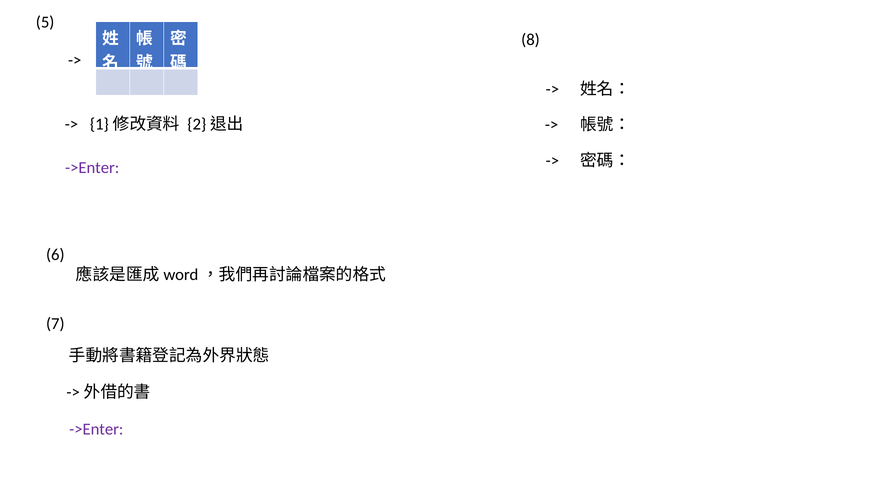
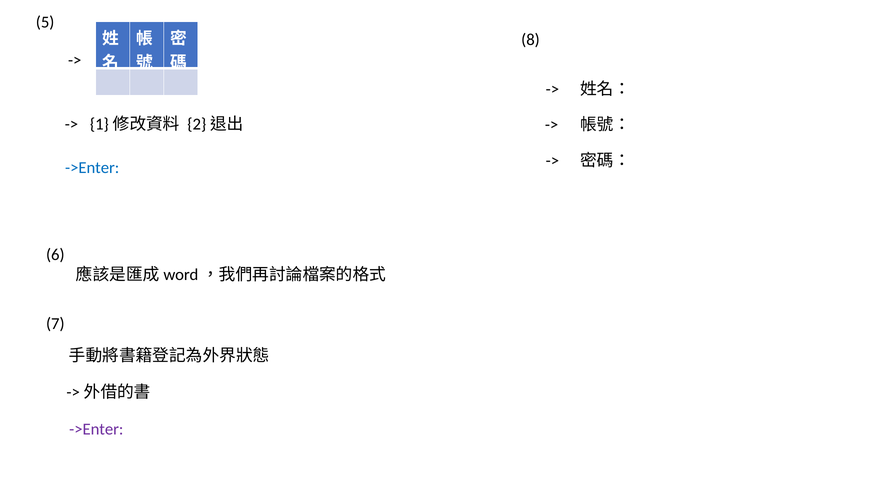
->Enter at (92, 168) colour: purple -> blue
